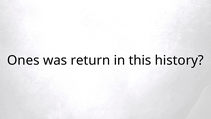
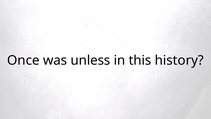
Ones: Ones -> Once
return: return -> unless
